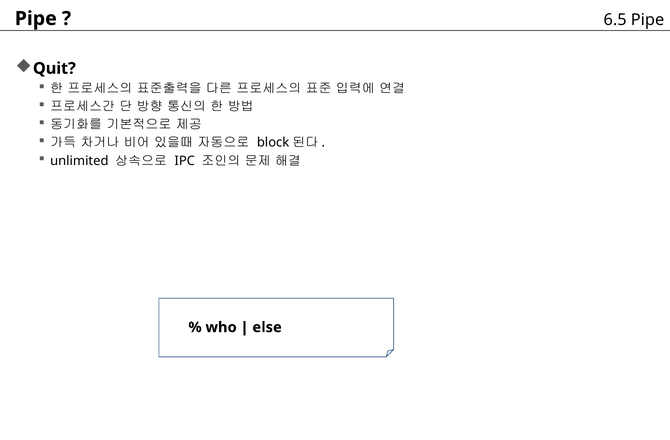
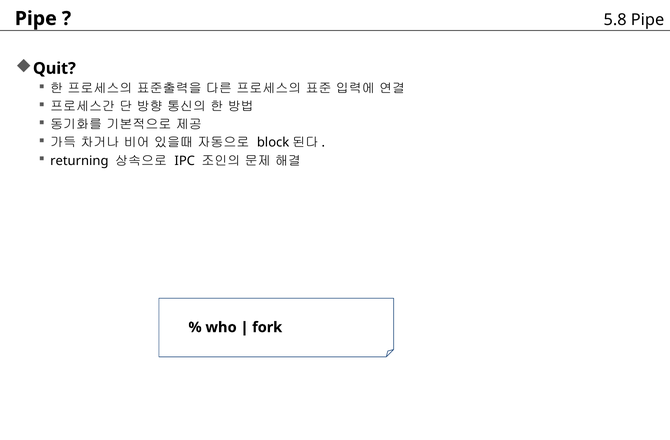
6.5: 6.5 -> 5.8
unlimited: unlimited -> returning
else: else -> fork
